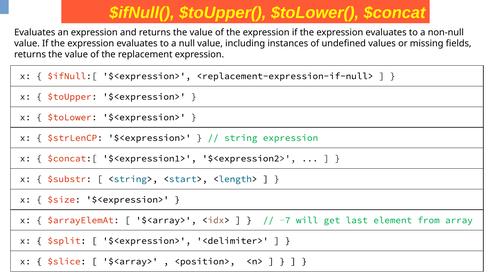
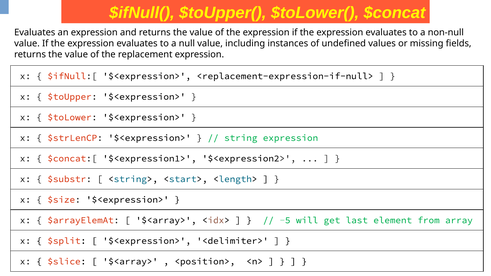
-7: -7 -> -5
